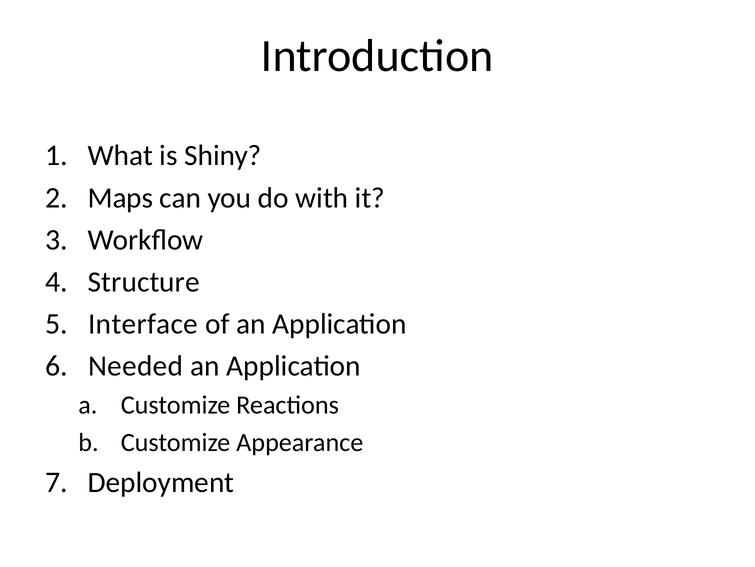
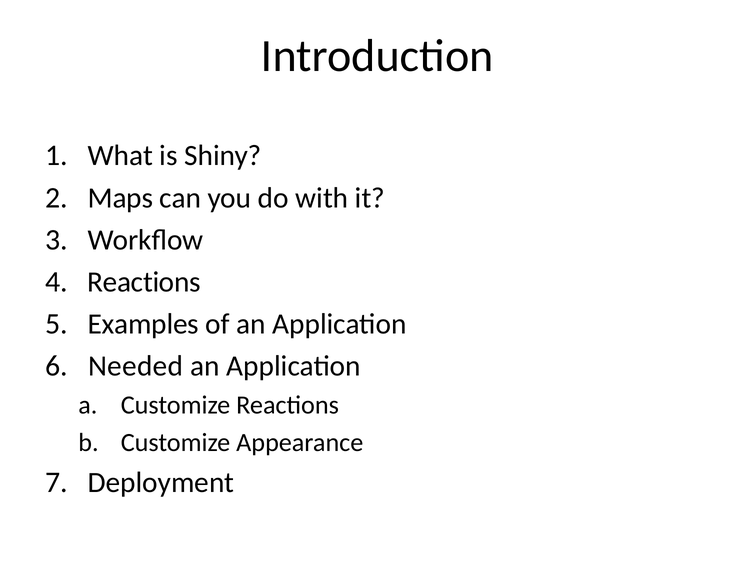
Structure at (144, 281): Structure -> Reactions
Interface: Interface -> Examples
